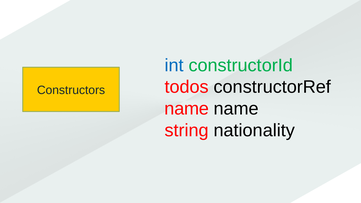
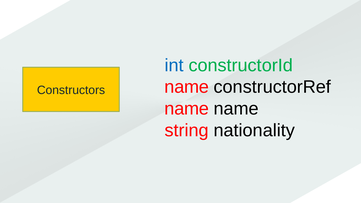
todos at (187, 87): todos -> name
